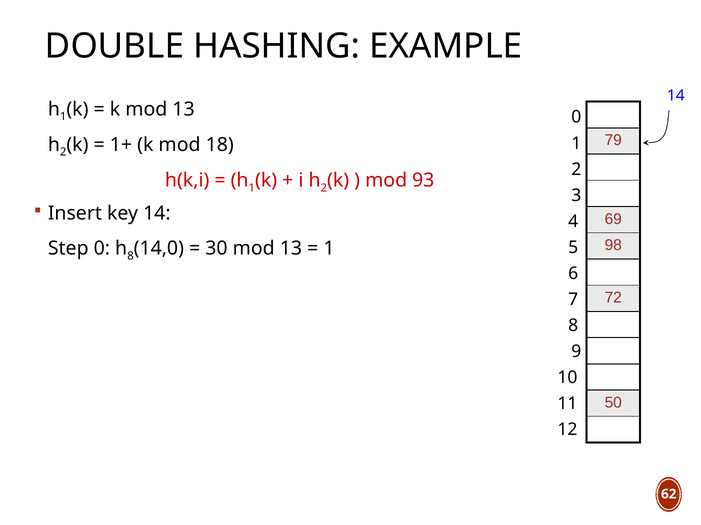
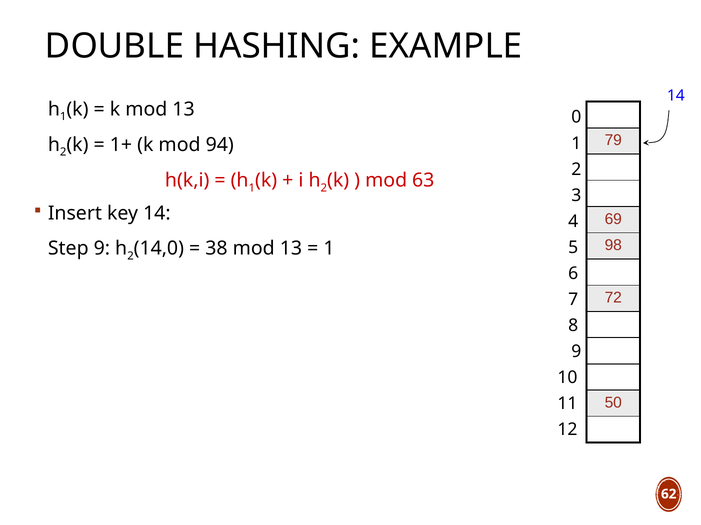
18: 18 -> 94
93: 93 -> 63
Step 0: 0 -> 9
8 at (130, 256): 8 -> 2
30: 30 -> 38
